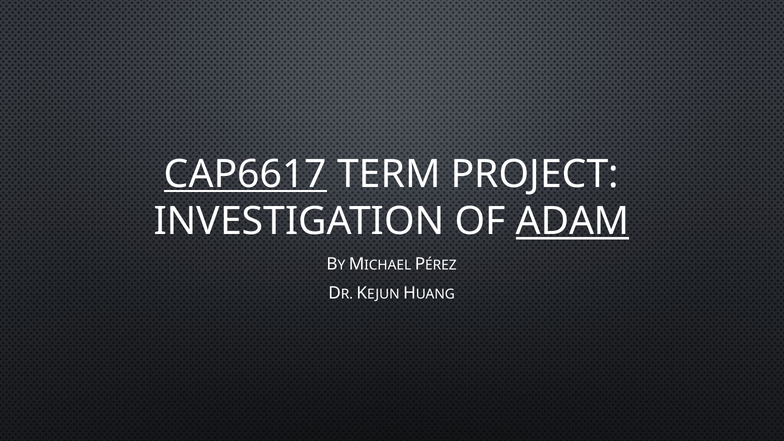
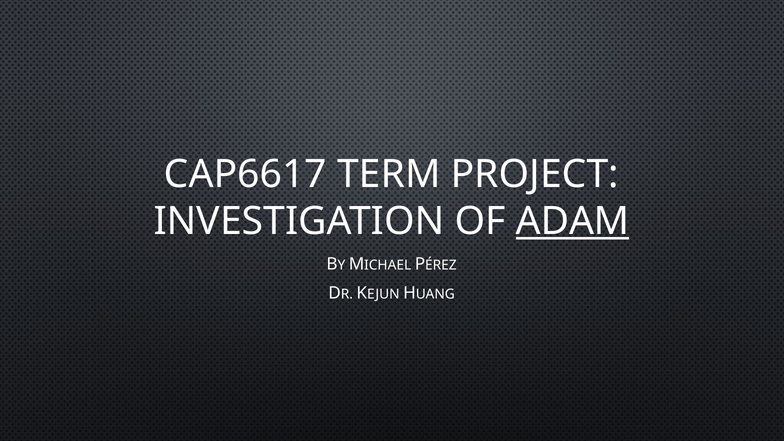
CAP6617 underline: present -> none
